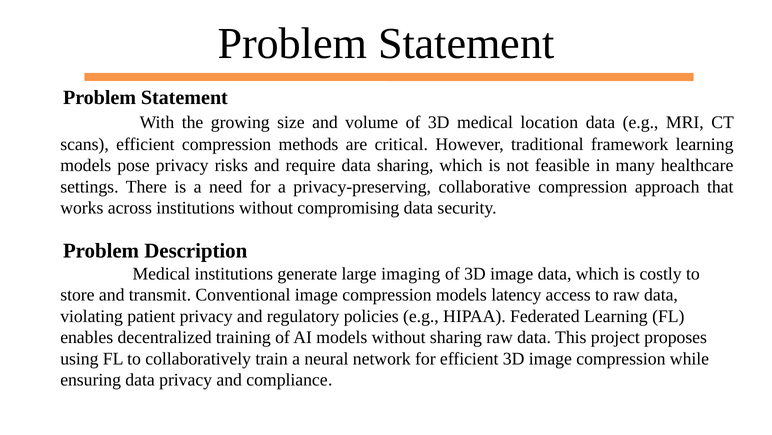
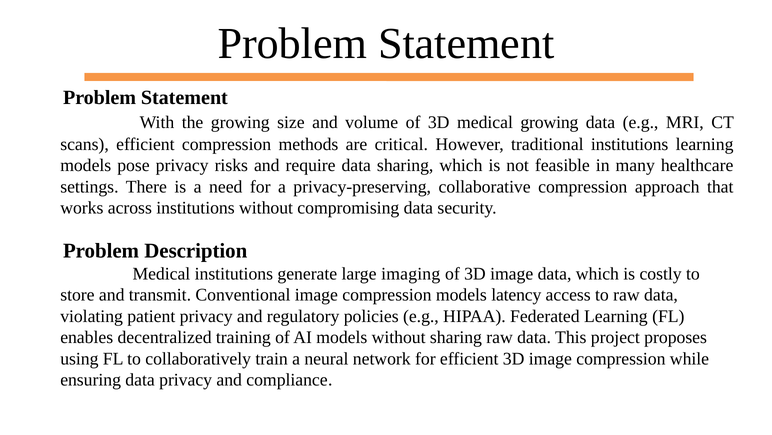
medical location: location -> growing
traditional framework: framework -> institutions
